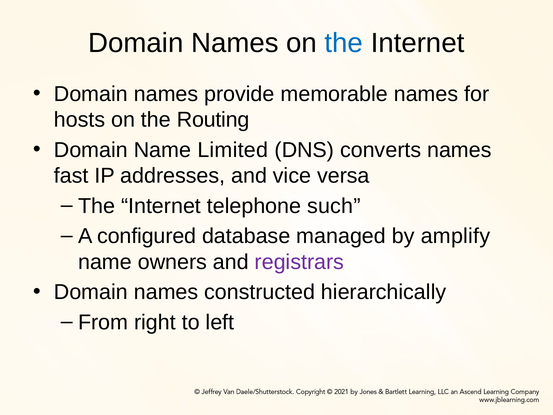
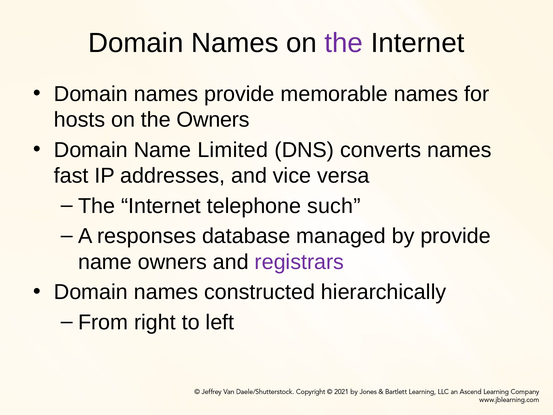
the at (344, 43) colour: blue -> purple
the Routing: Routing -> Owners
configured: configured -> responses
by amplify: amplify -> provide
